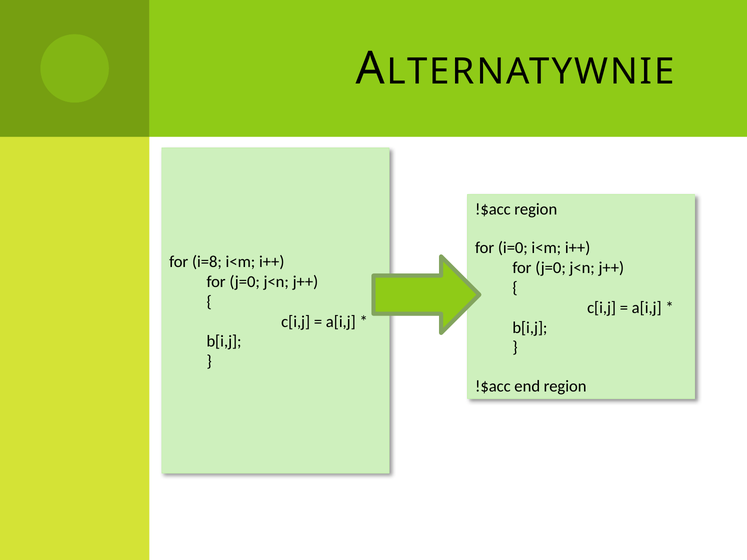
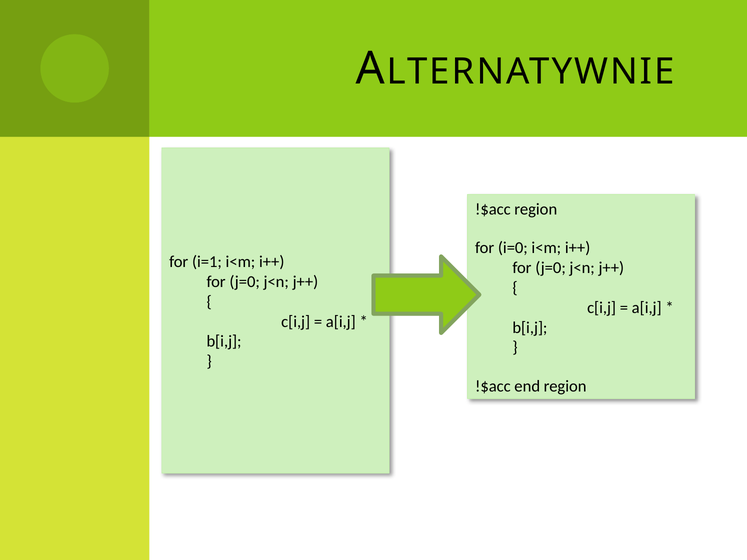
i=8: i=8 -> i=1
